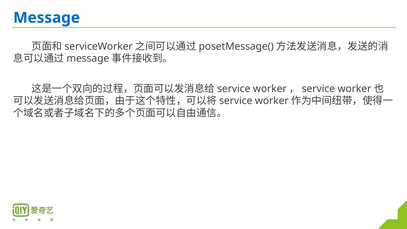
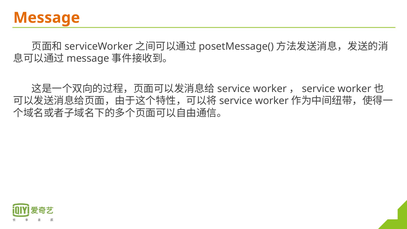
Message colour: blue -> orange
